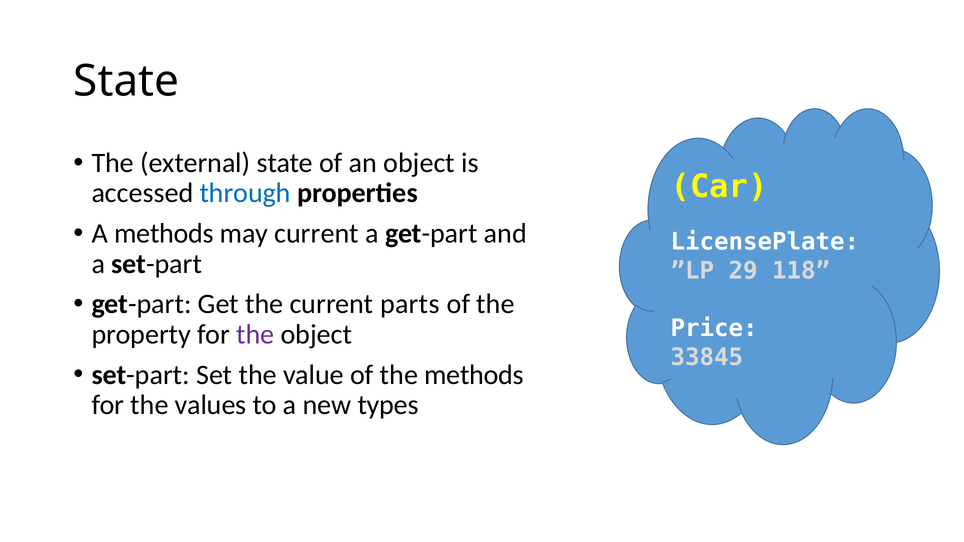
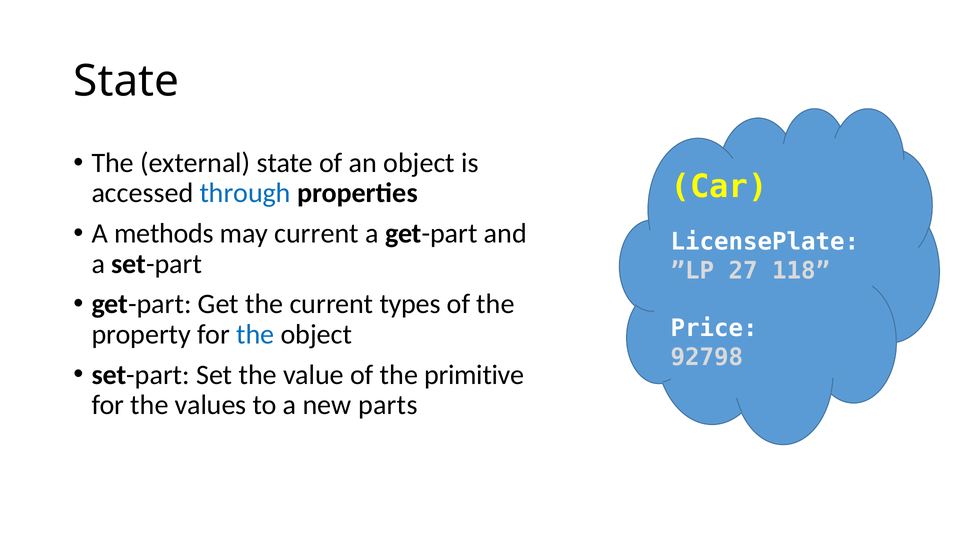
29: 29 -> 27
parts: parts -> types
the at (255, 335) colour: purple -> blue
33845: 33845 -> 92798
the methods: methods -> primitive
types: types -> parts
